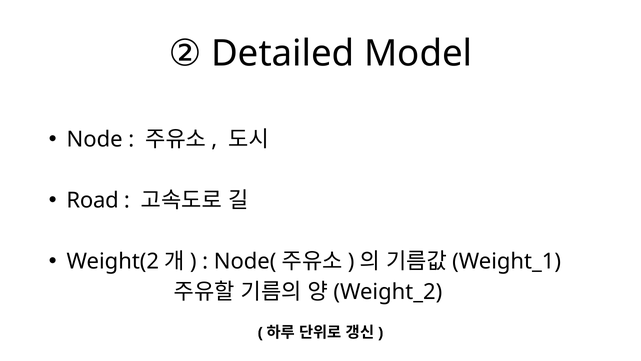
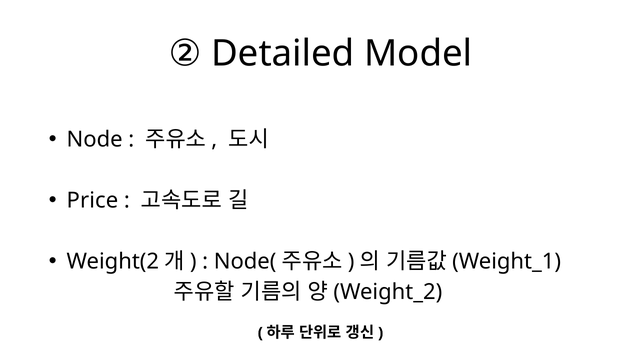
Road: Road -> Price
